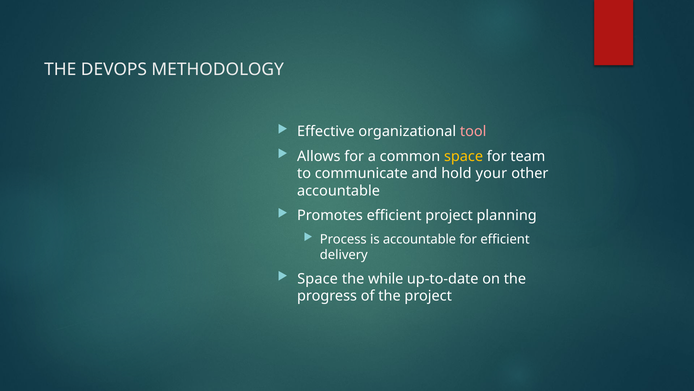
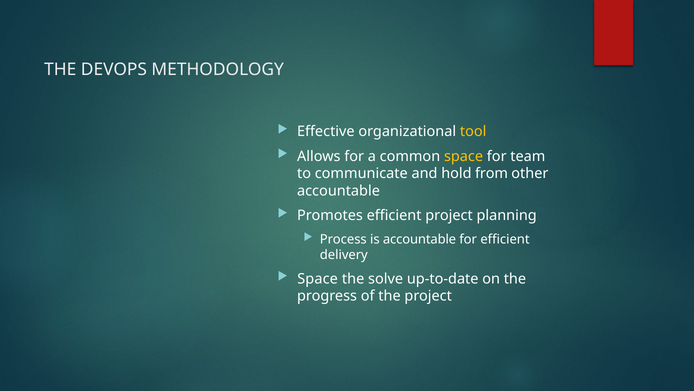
tool colour: pink -> yellow
your: your -> from
while: while -> solve
